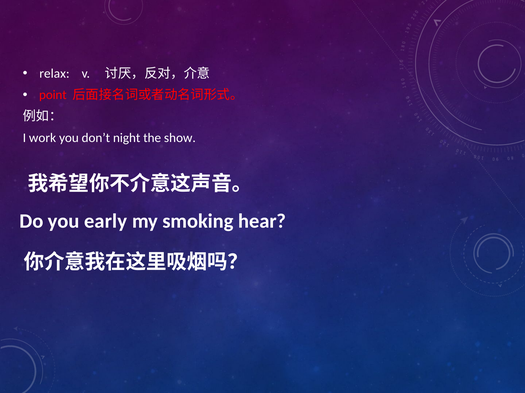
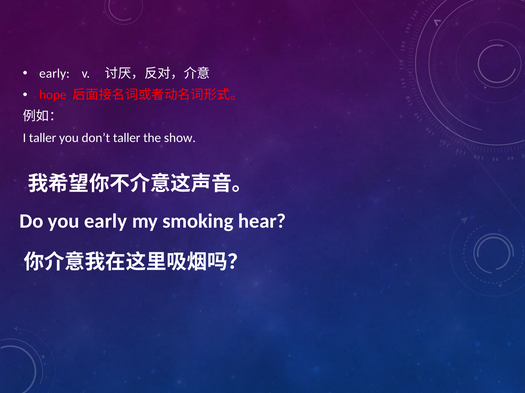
relax at (54, 74): relax -> early
point: point -> hope
I work: work -> taller
don’t night: night -> taller
